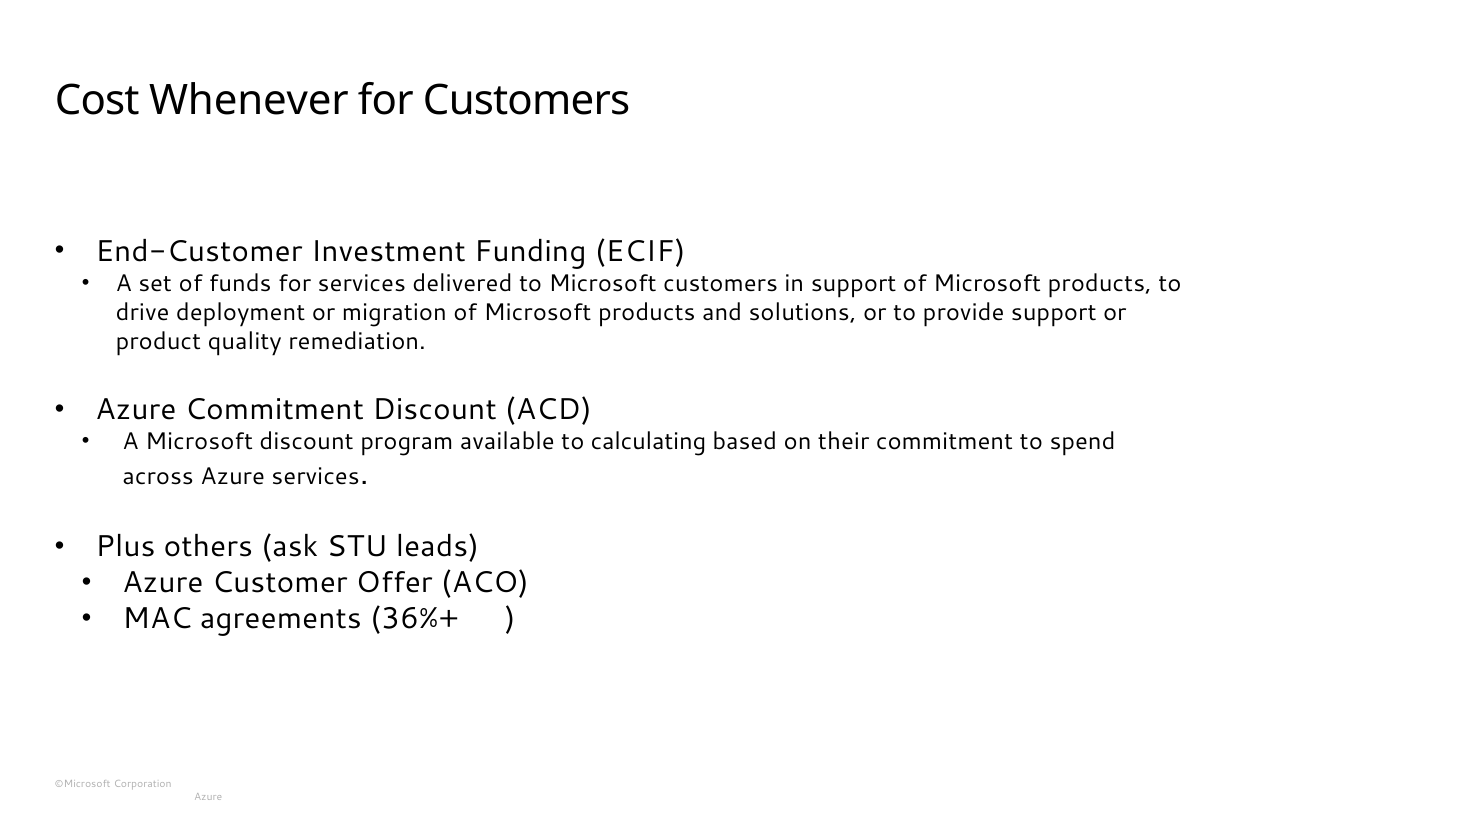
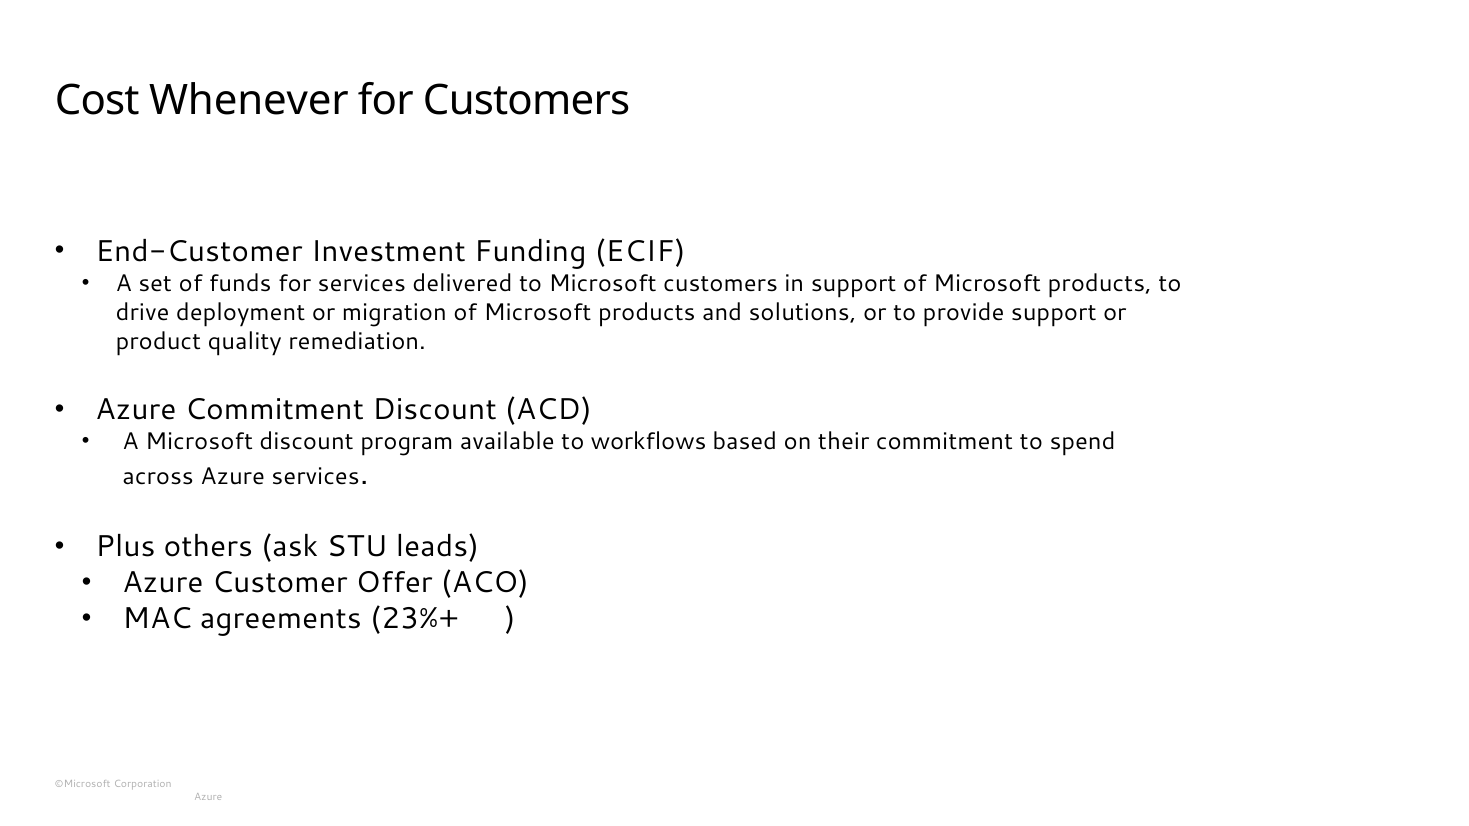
calculating: calculating -> workflows
36%+: 36%+ -> 23%+
